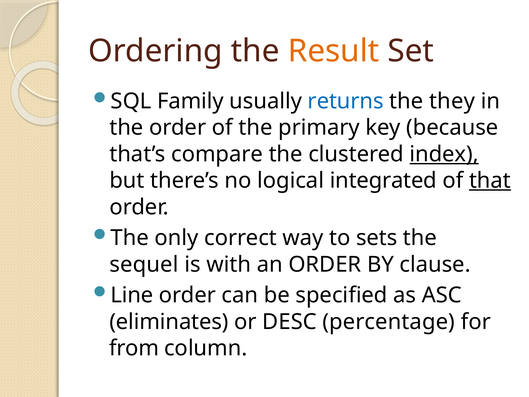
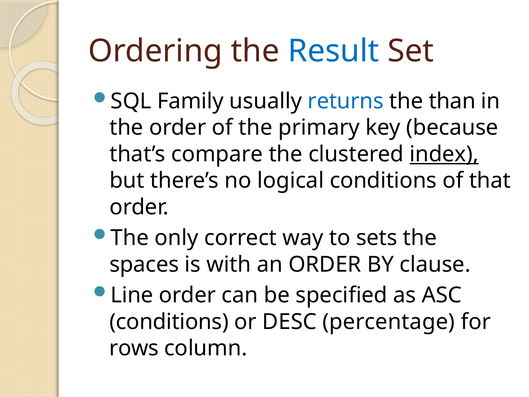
Result colour: orange -> blue
they: they -> than
logical integrated: integrated -> conditions
that underline: present -> none
sequel: sequel -> spaces
eliminates at (169, 322): eliminates -> conditions
from: from -> rows
